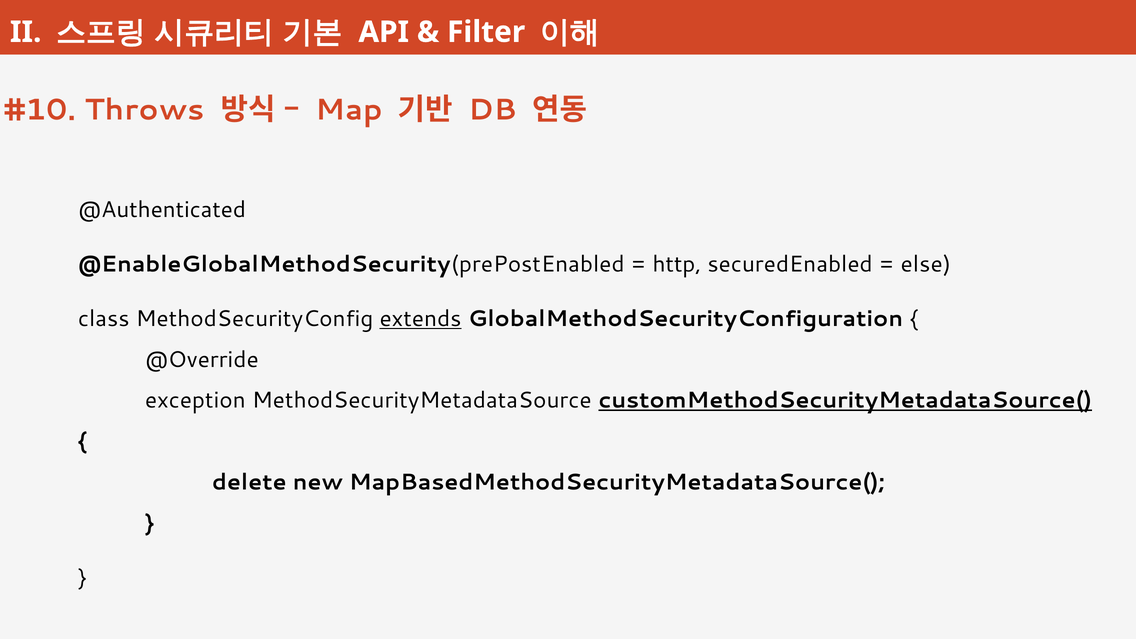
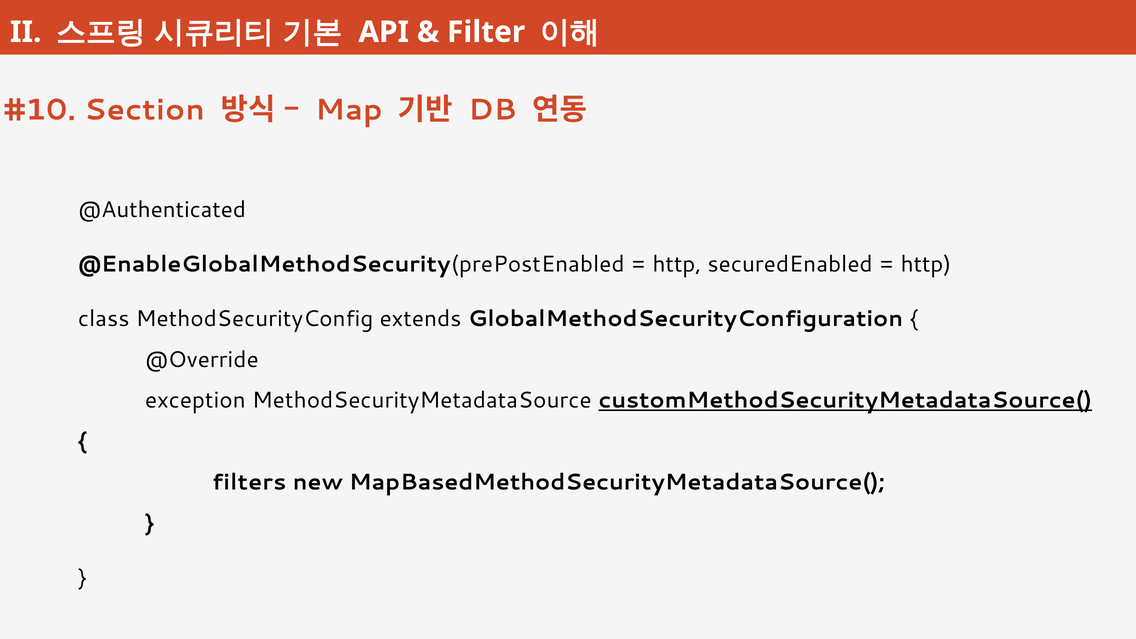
Throws: Throws -> Section
else at (926, 264): else -> http
extends underline: present -> none
delete: delete -> filters
